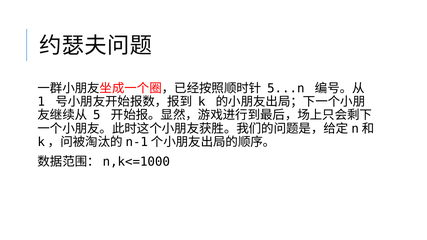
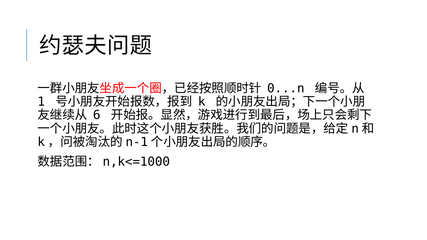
5...n: 5...n -> 0...n
5: 5 -> 6
